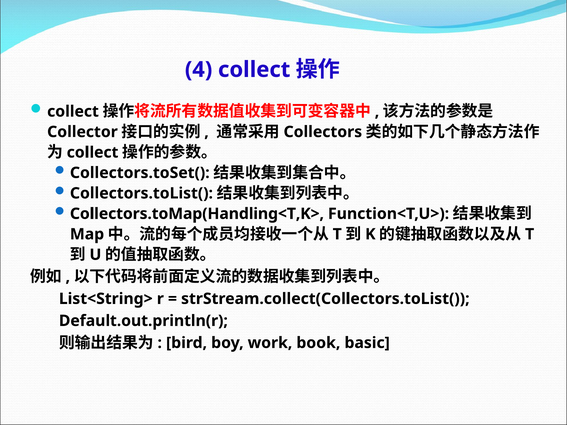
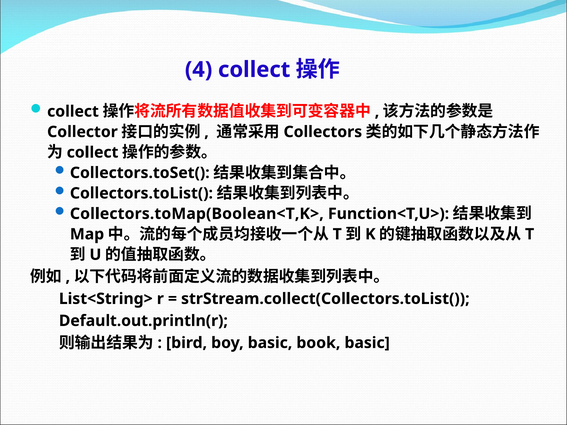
Collectors.toMap(Handling<T,K>: Collectors.toMap(Handling<T,K> -> Collectors.toMap(Boolean<T,K>
boy work: work -> basic
